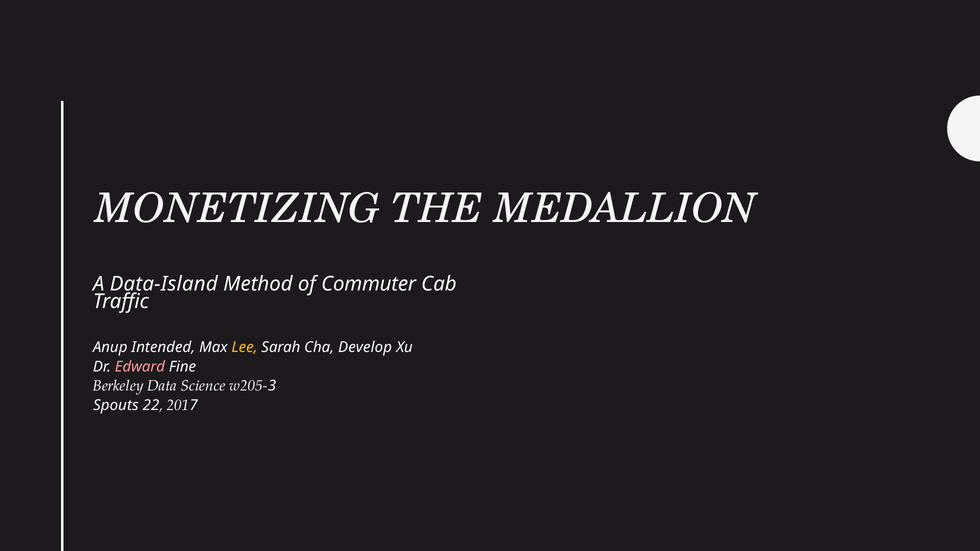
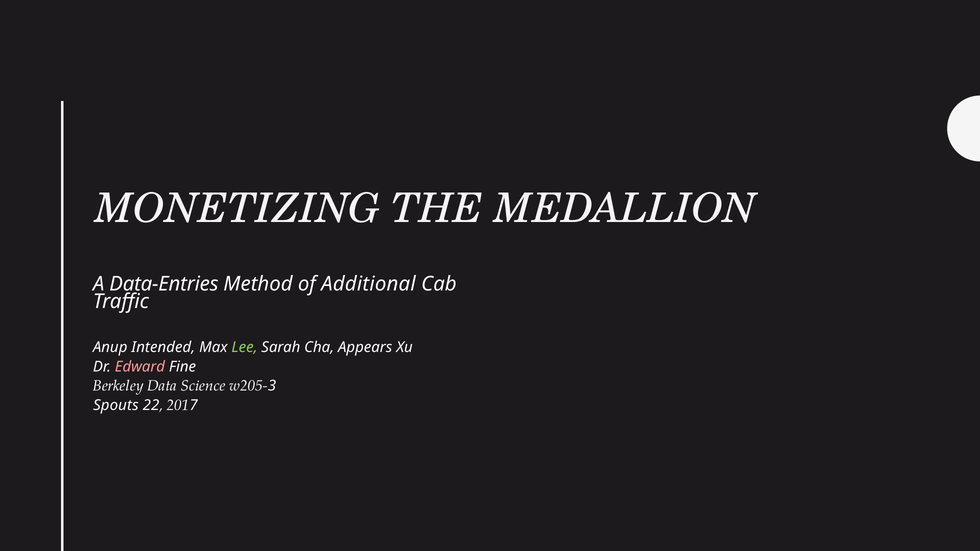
Data-Island: Data-Island -> Data-Entries
Commuter: Commuter -> Additional
Lee colour: yellow -> light green
Develop: Develop -> Appears
